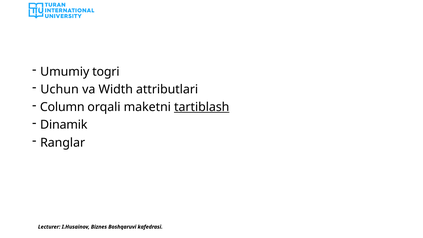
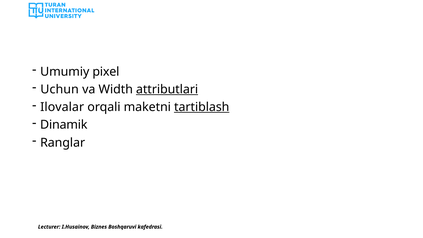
togri: togri -> pixel
attributlari underline: none -> present
Column: Column -> Ilovalar
